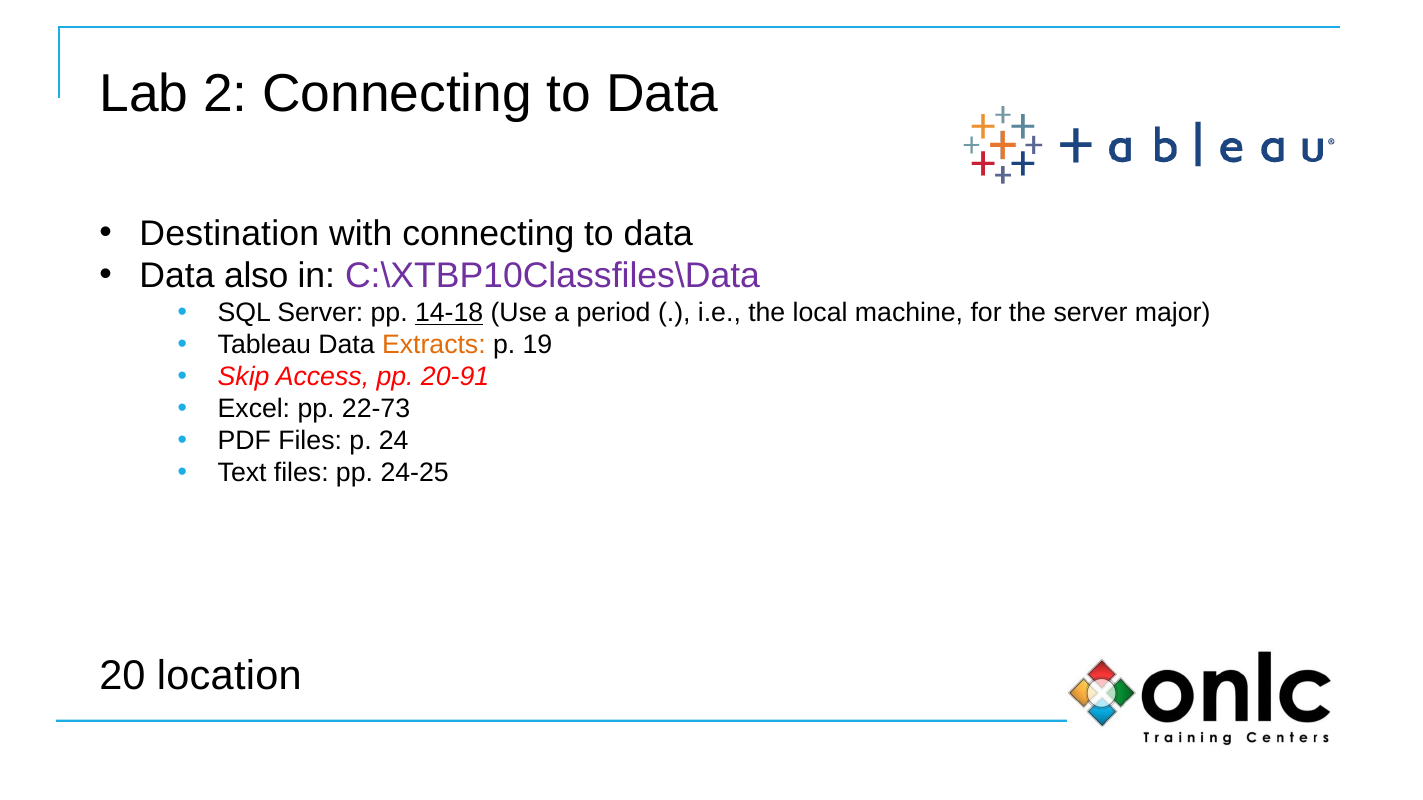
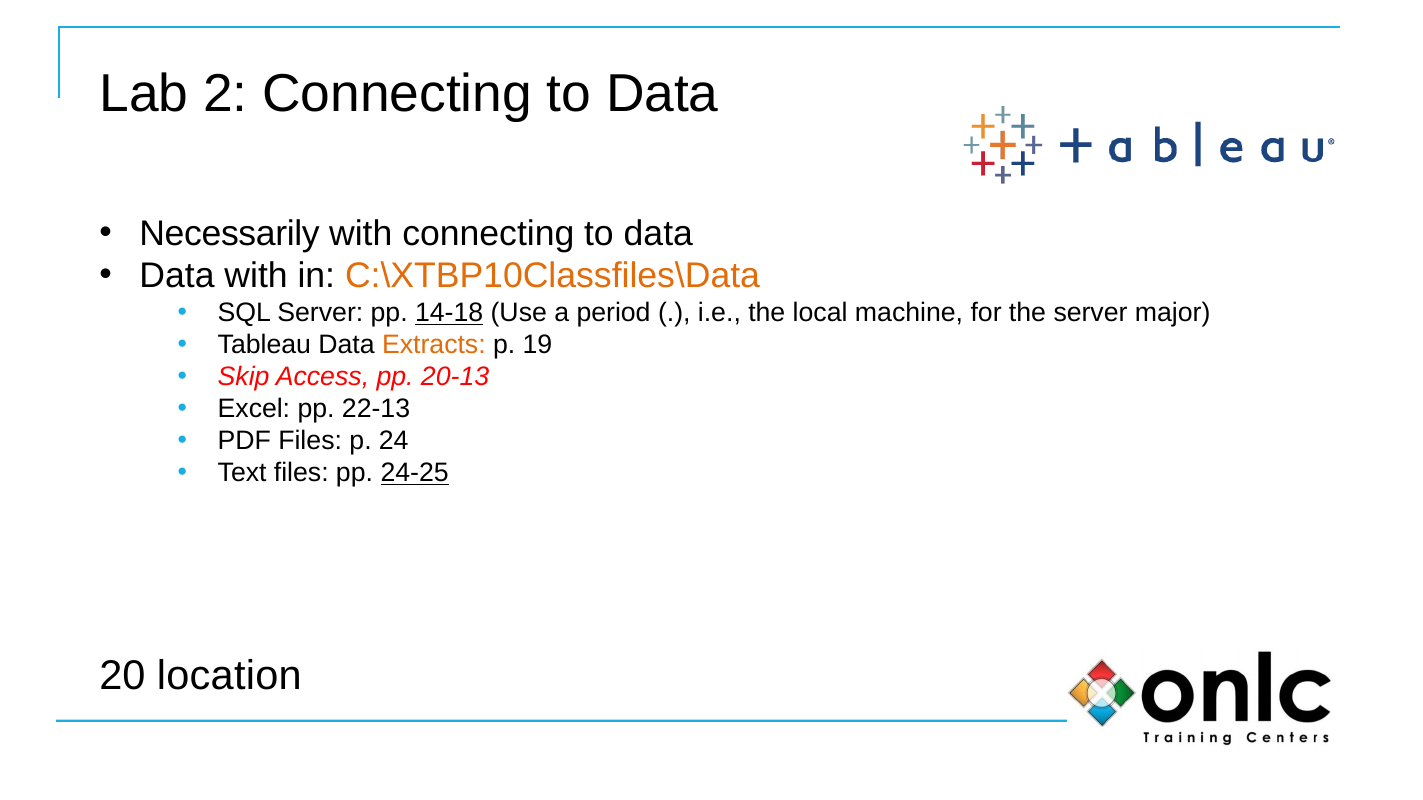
Destination: Destination -> Necessarily
Data also: also -> with
C:\XTBP10Classfiles\Data colour: purple -> orange
20-91: 20-91 -> 20-13
22-73: 22-73 -> 22-13
24-25 underline: none -> present
